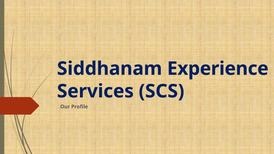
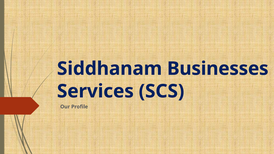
Experience: Experience -> Businesses
